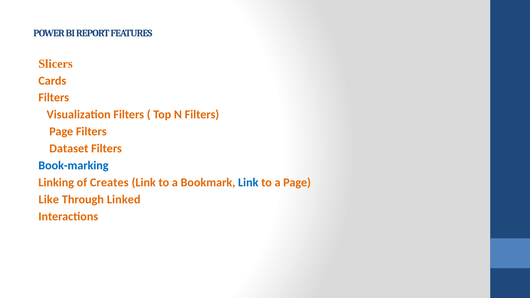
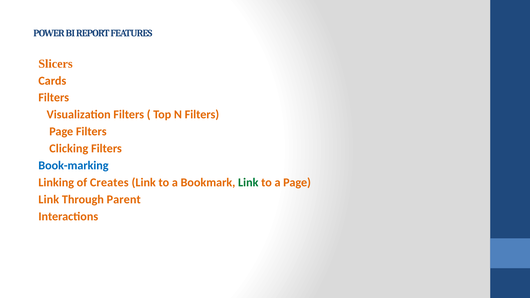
Dataset: Dataset -> Clicking
Link at (248, 183) colour: blue -> green
Like at (49, 200): Like -> Link
Linked: Linked -> Parent
